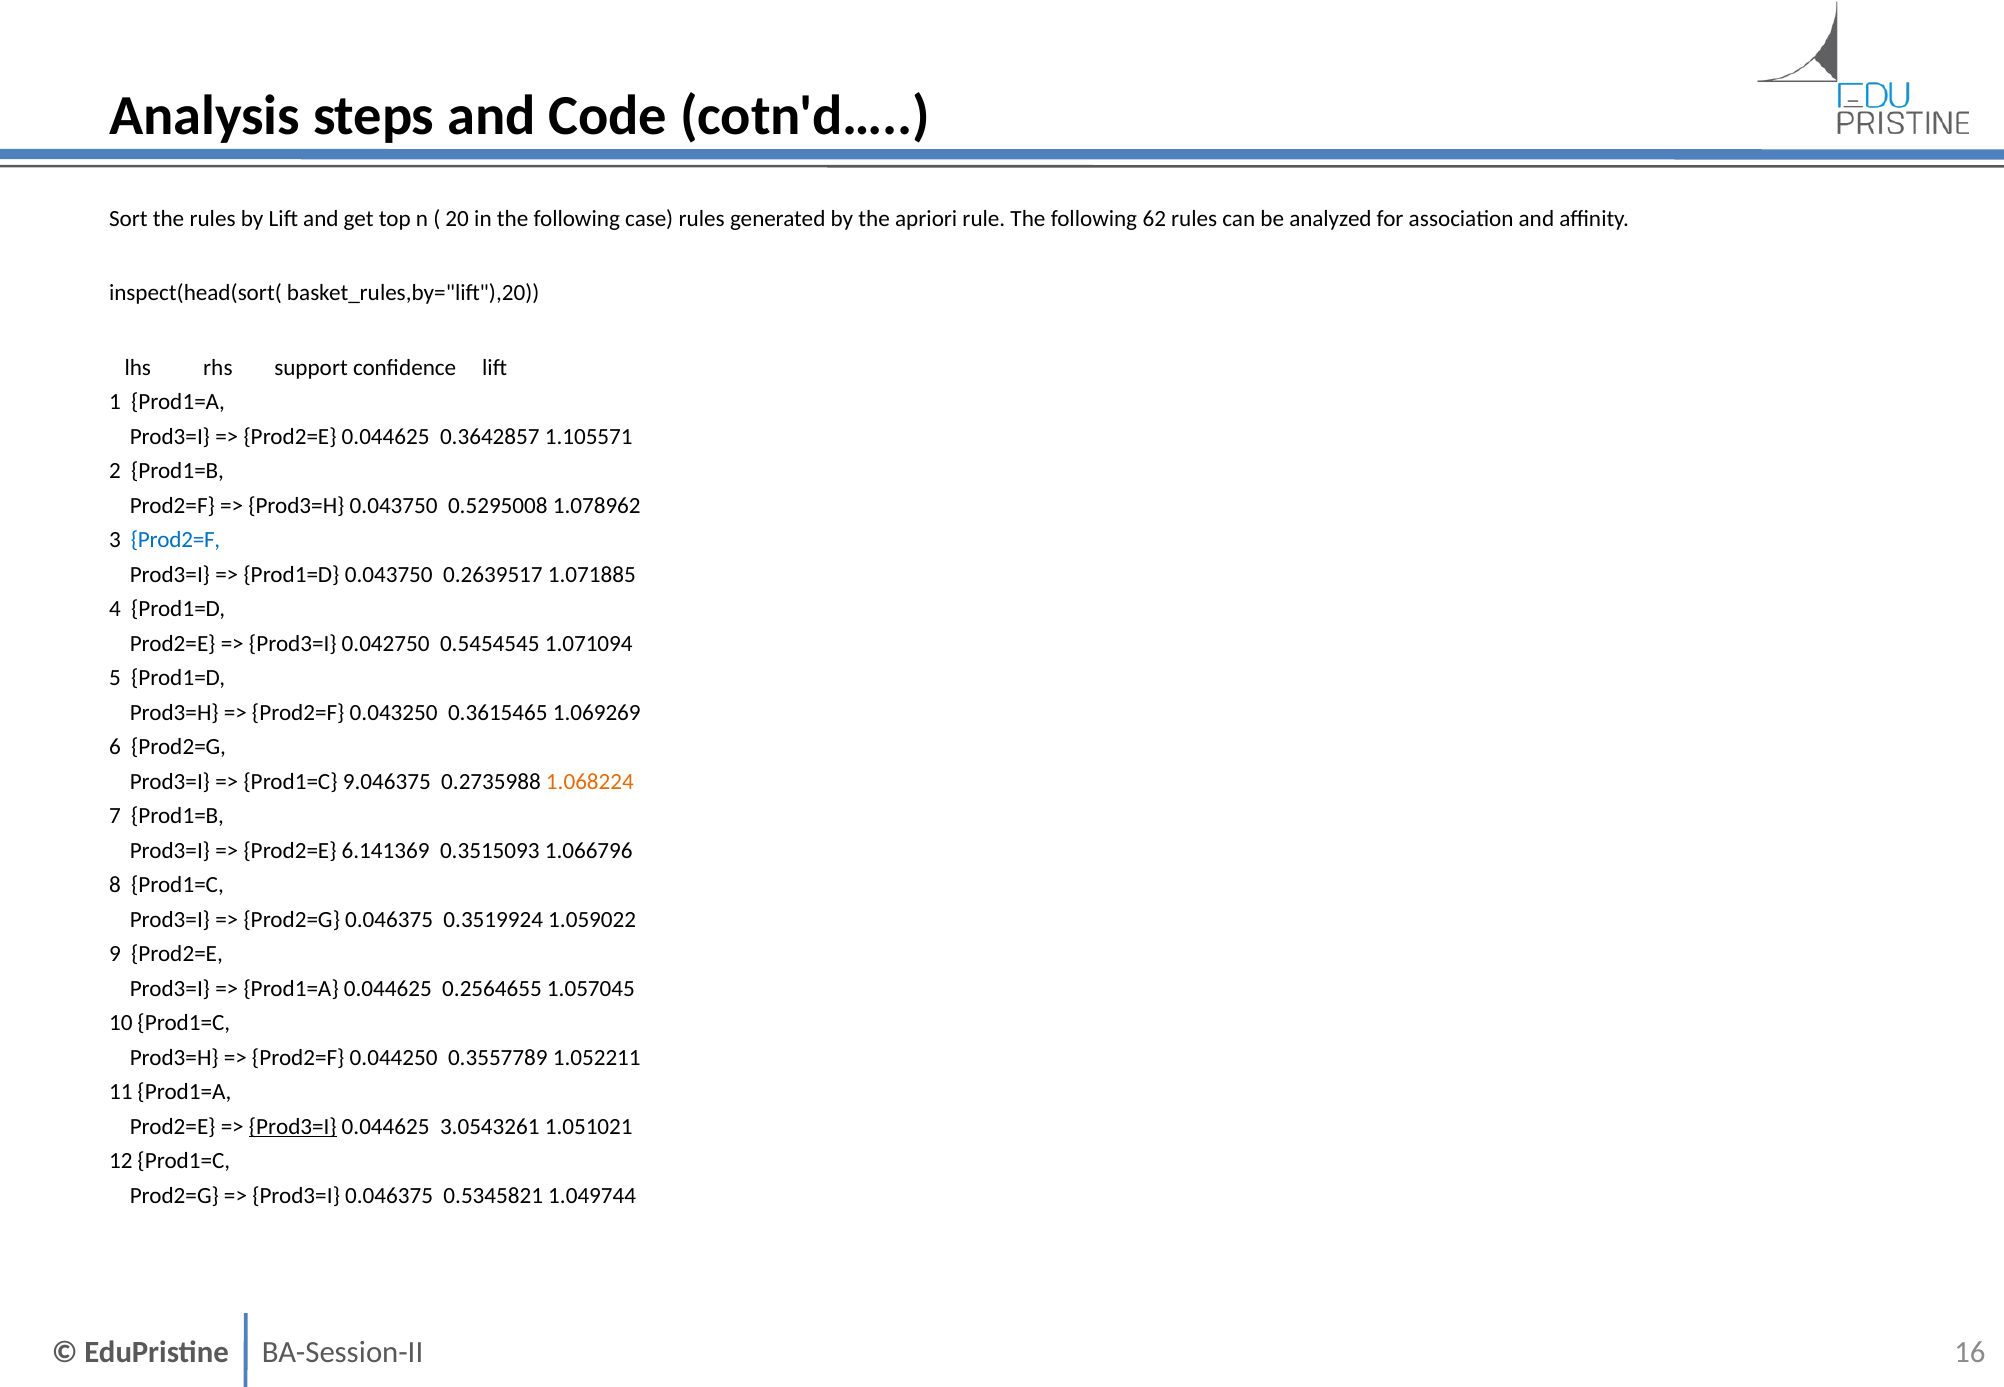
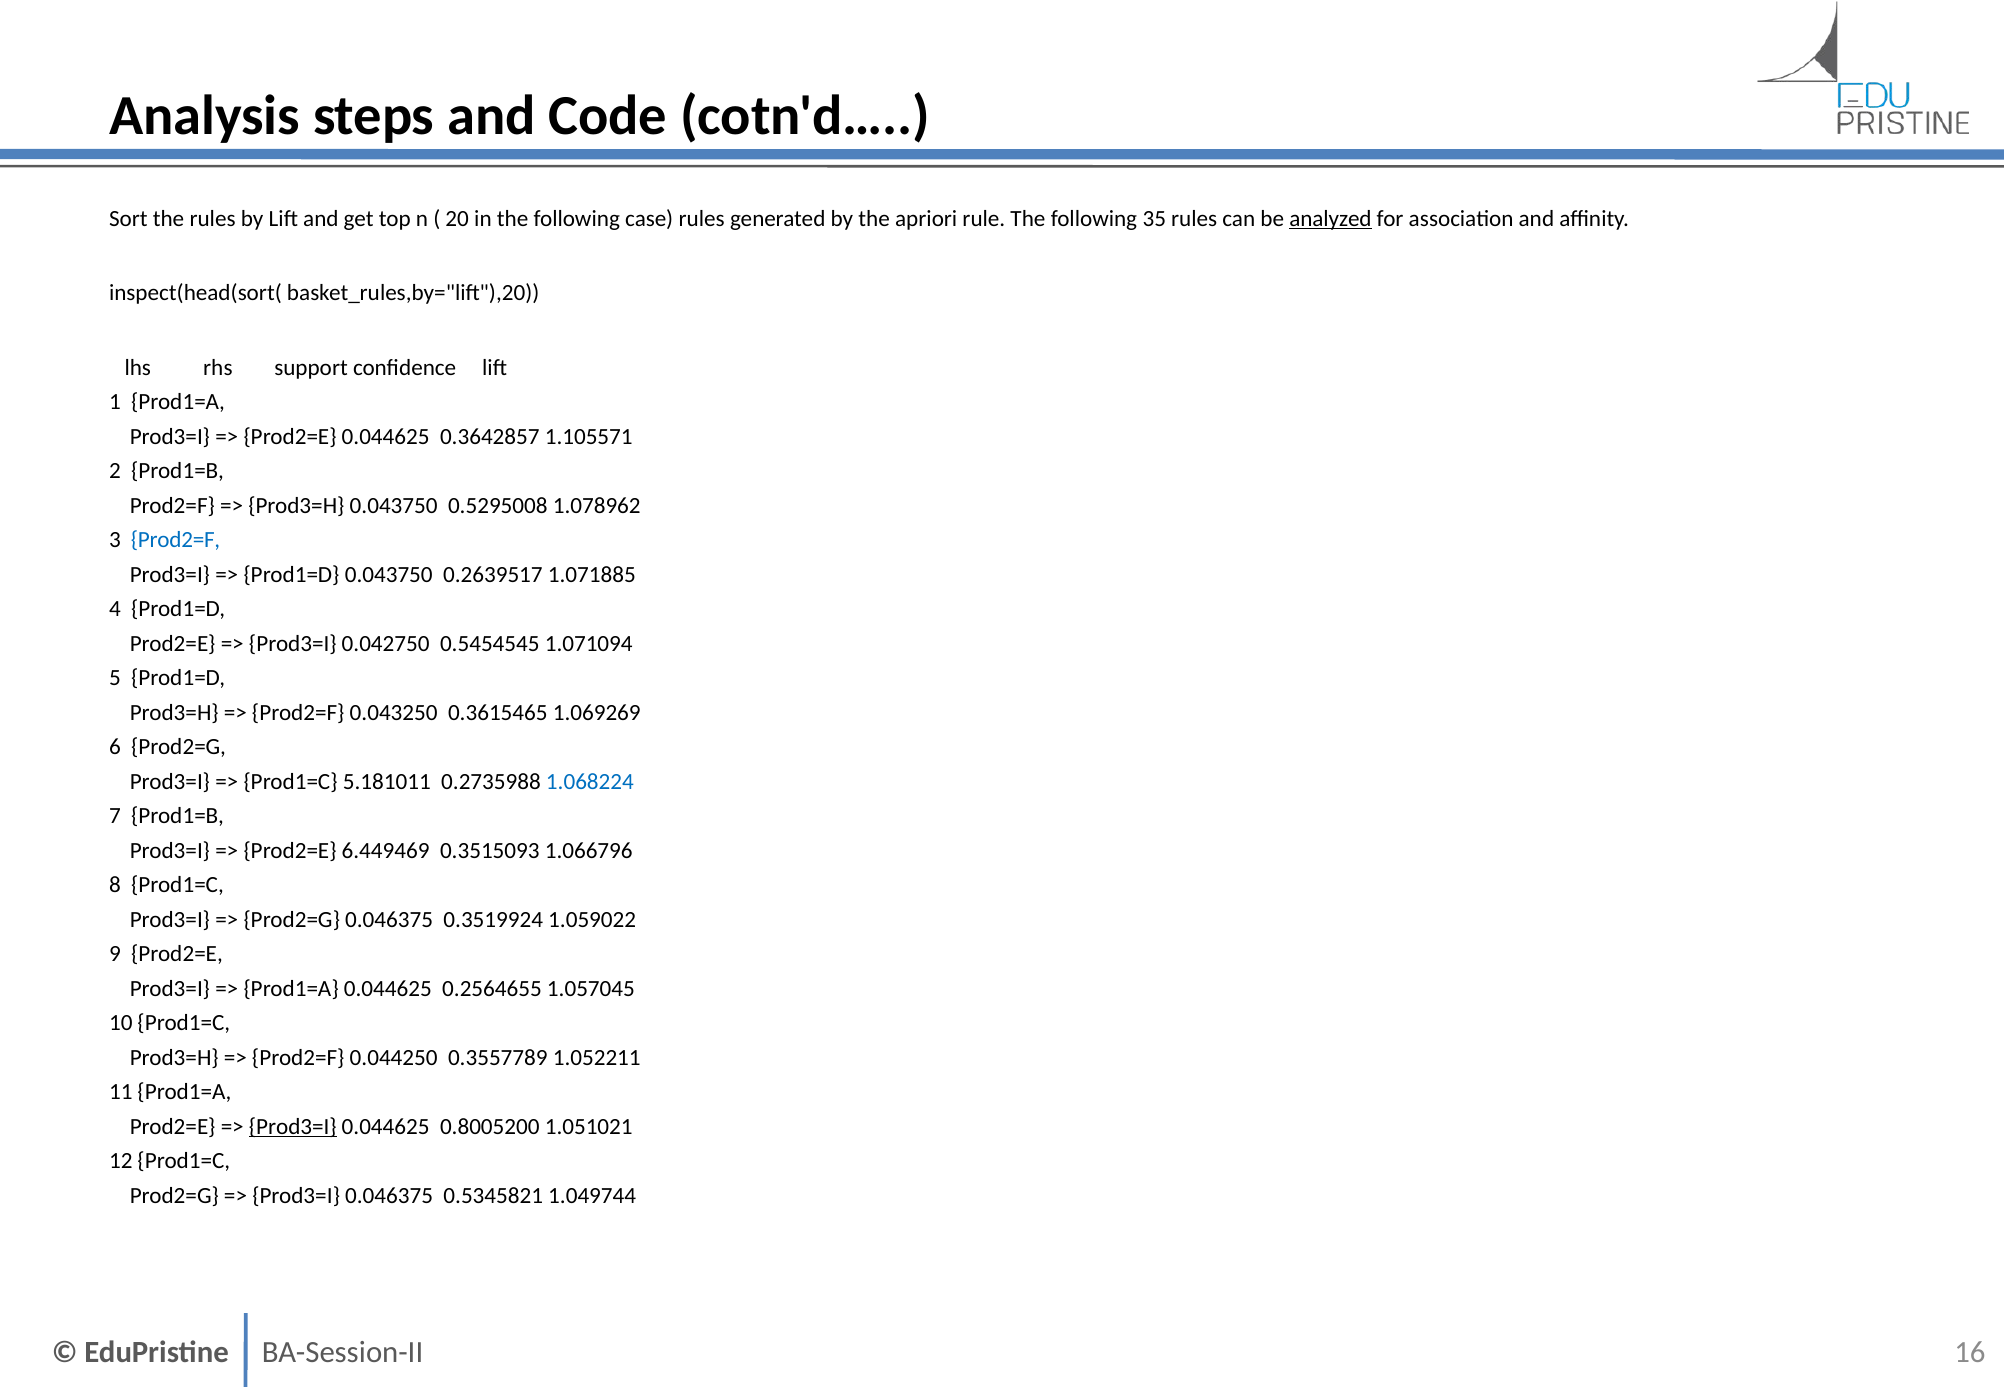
62: 62 -> 35
analyzed underline: none -> present
9.046375: 9.046375 -> 5.181011
1.068224 colour: orange -> blue
6.141369: 6.141369 -> 6.449469
3.0543261: 3.0543261 -> 0.8005200
